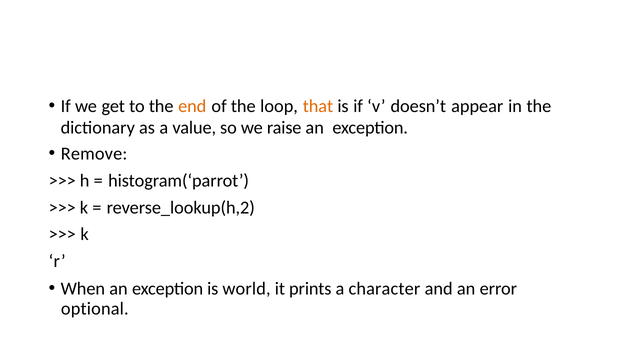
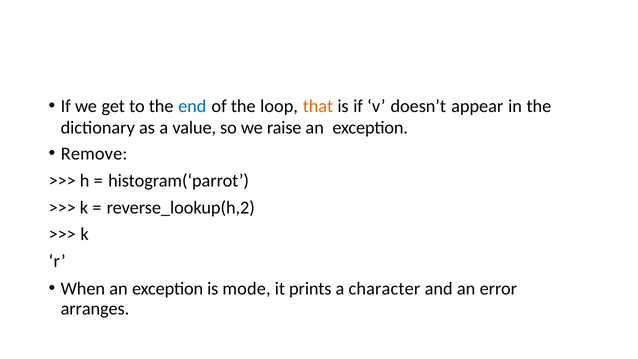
end colour: orange -> blue
world: world -> mode
optional: optional -> arranges
